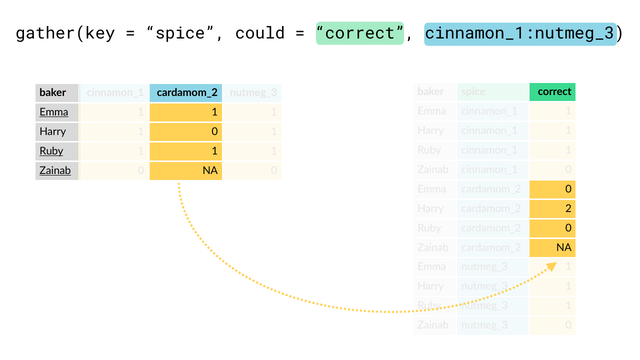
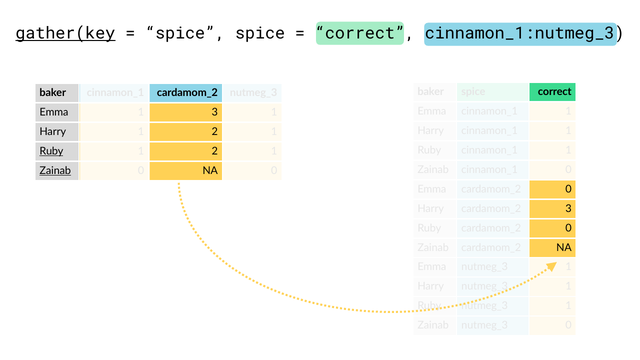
gather(key underline: none -> present
spice could: could -> spice
Emma at (54, 112) underline: present -> none
1 at (215, 112): 1 -> 3
0 at (215, 132): 0 -> 2
1 at (215, 151): 1 -> 2
2 at (569, 209): 2 -> 3
